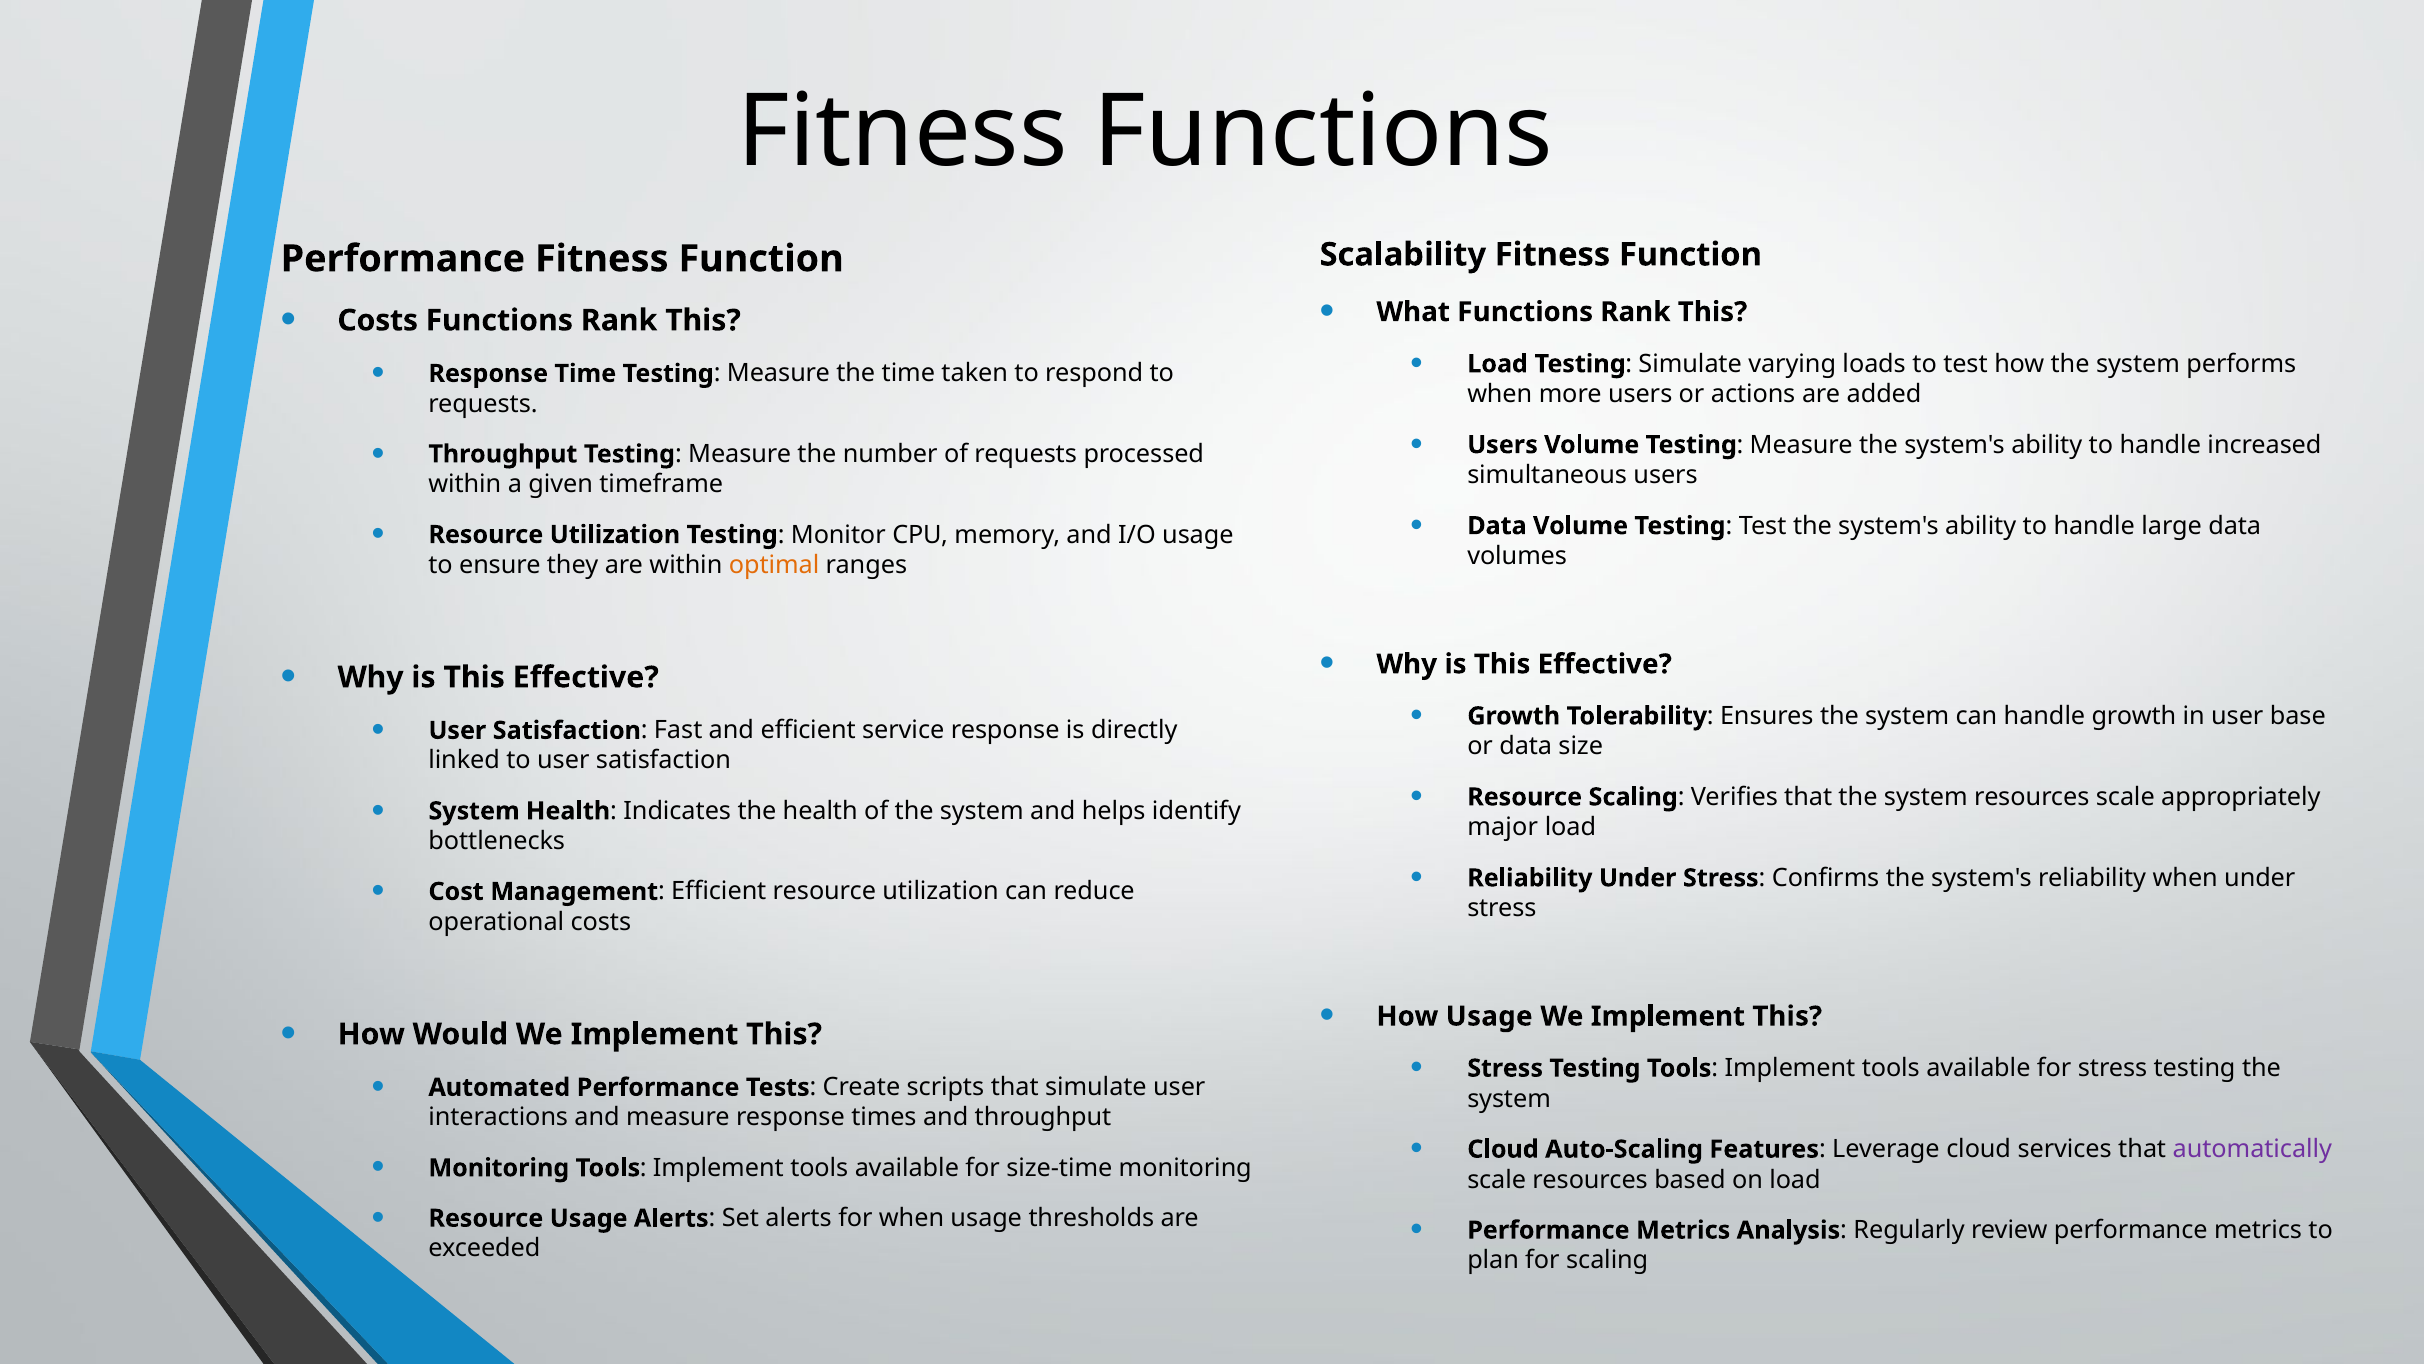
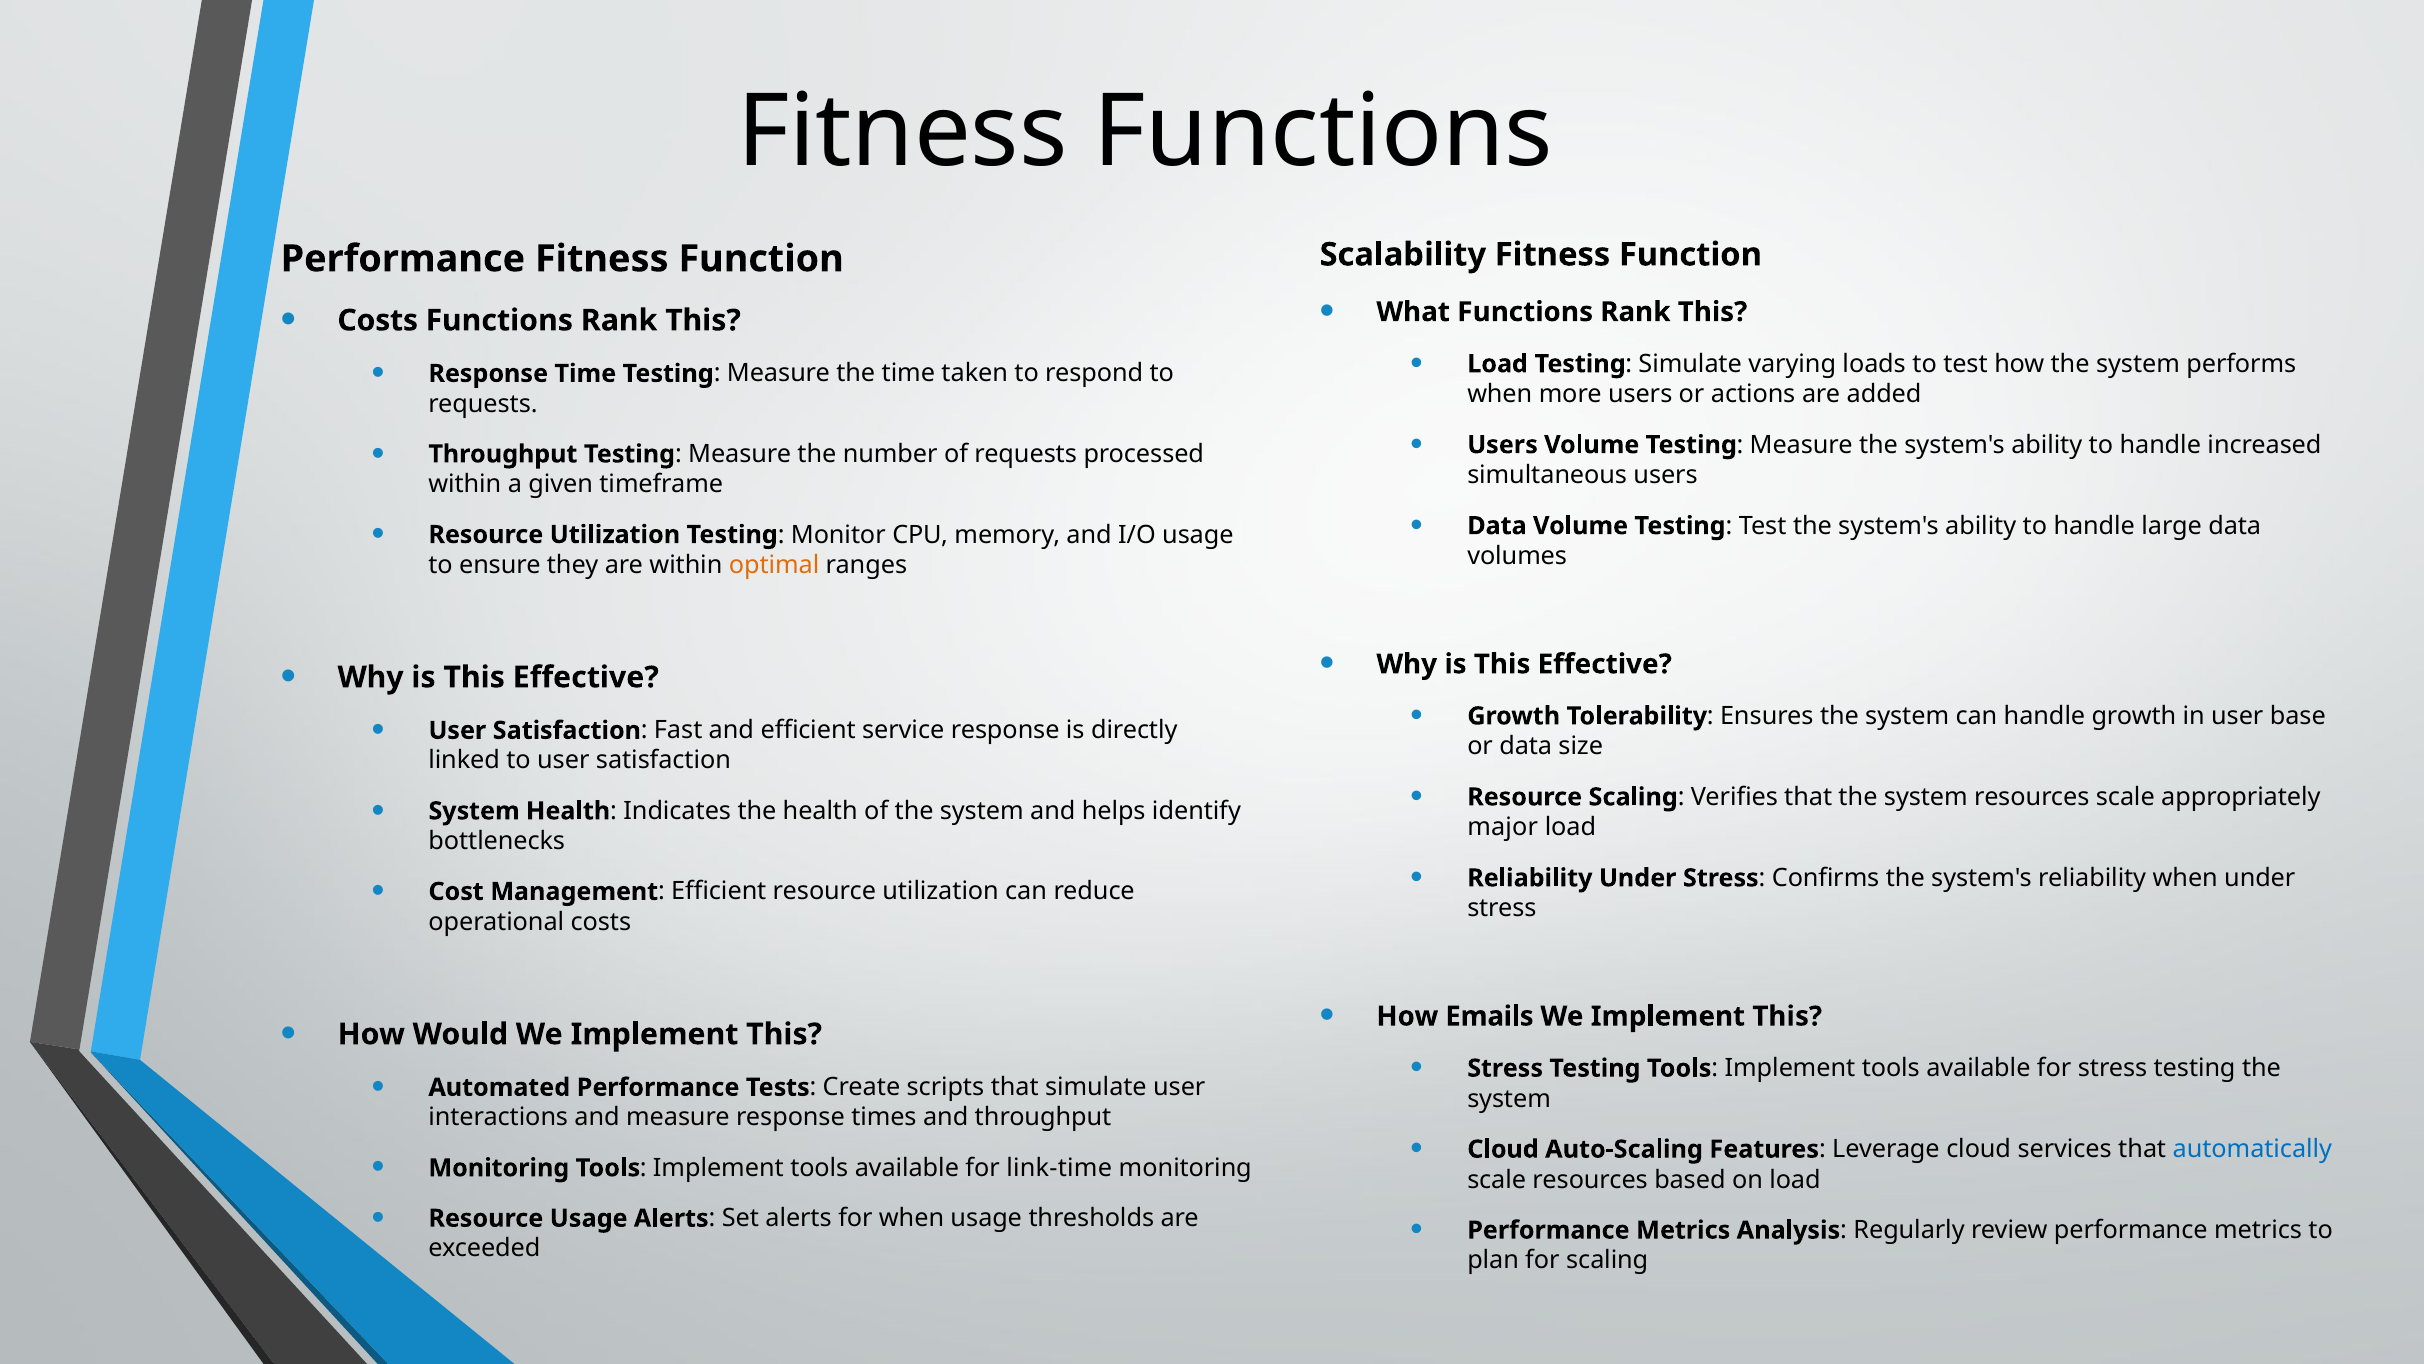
How Usage: Usage -> Emails
automatically colour: purple -> blue
size-time: size-time -> link-time
